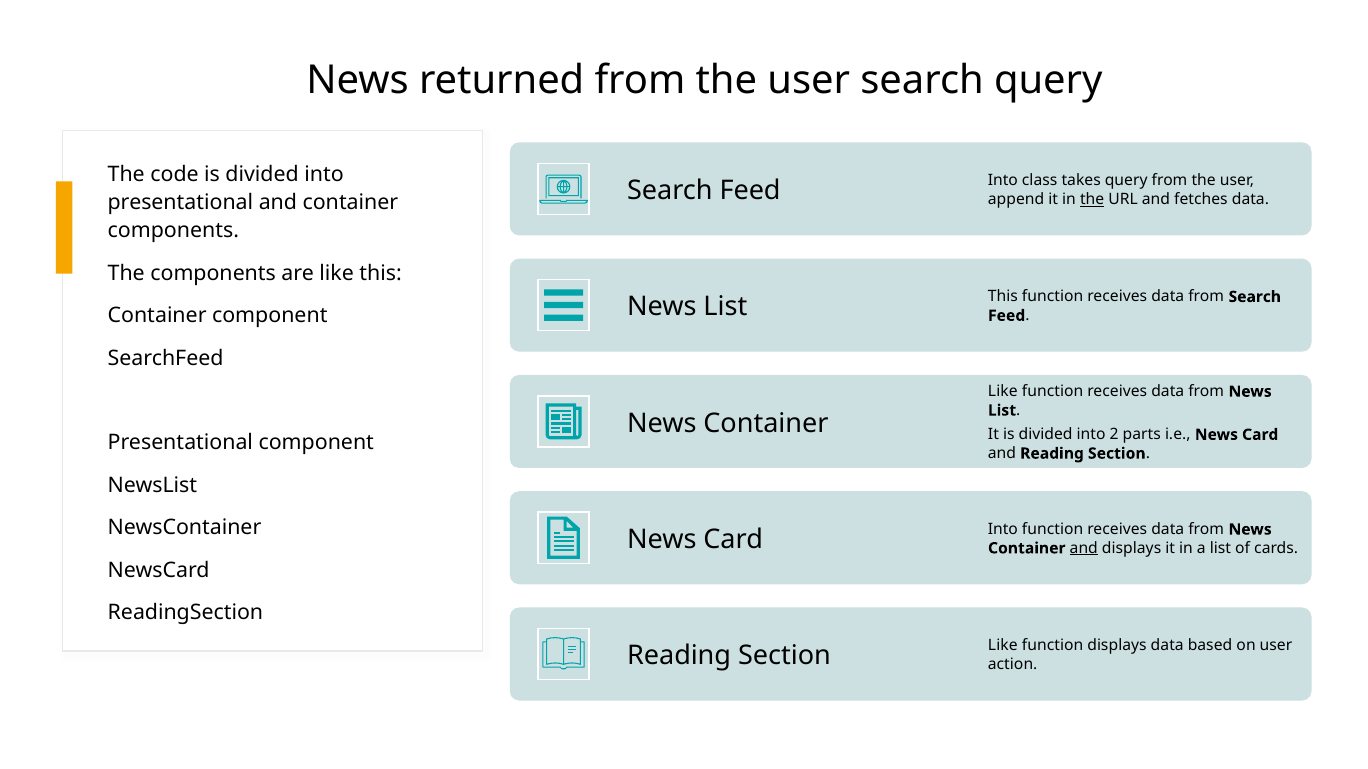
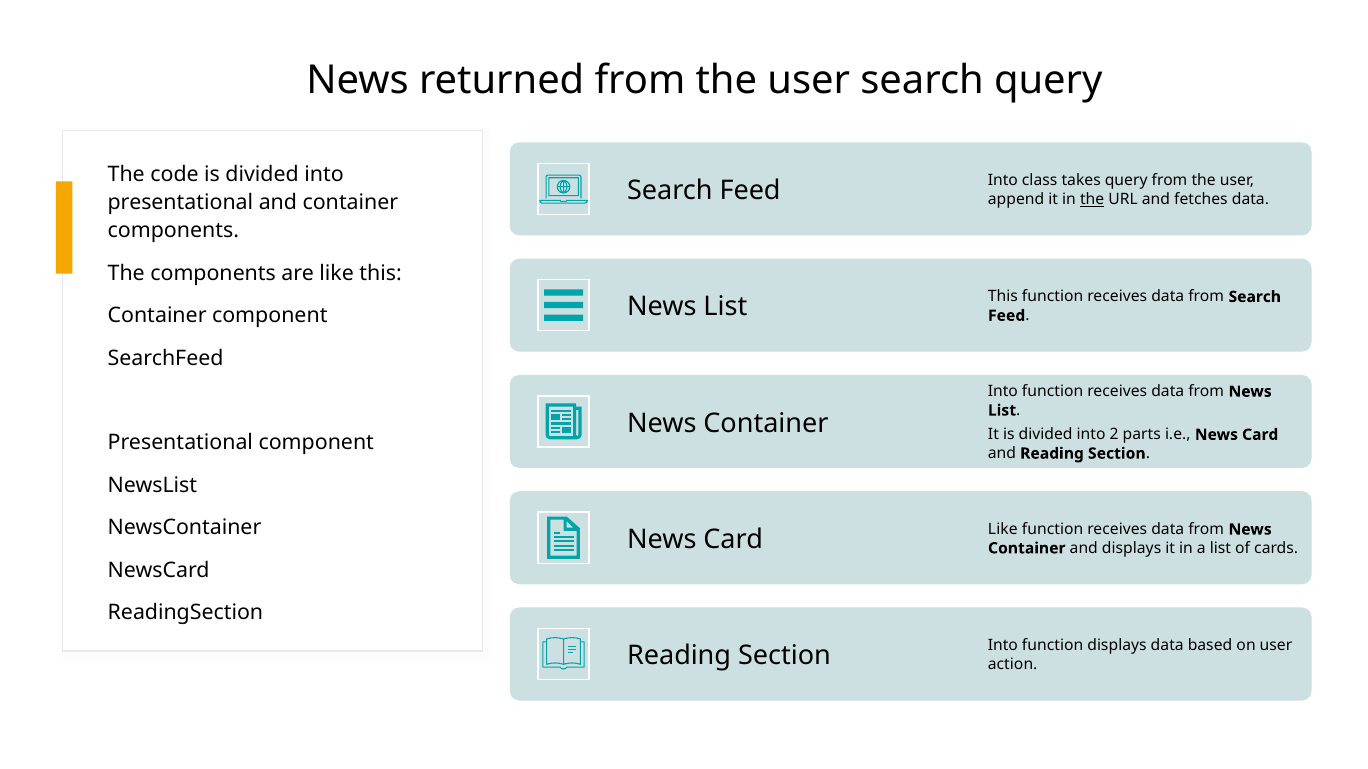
Like at (1003, 392): Like -> Into
Into at (1003, 530): Into -> Like
and at (1084, 549) underline: present -> none
Like at (1003, 646): Like -> Into
